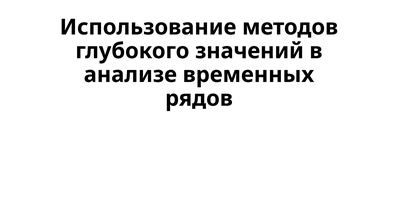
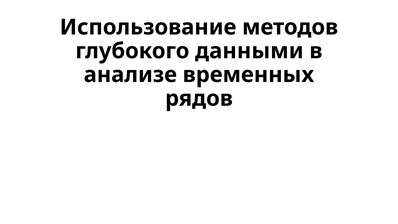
значений: значений -> данными
